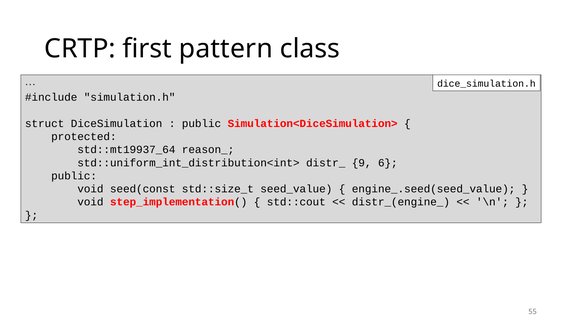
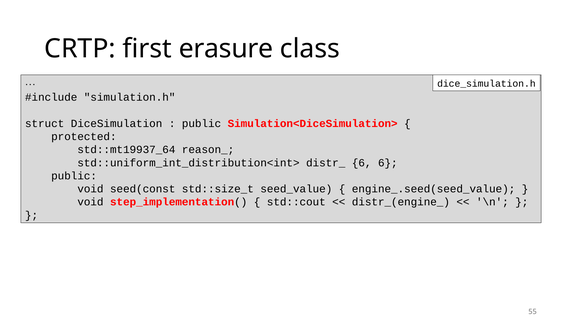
pattern: pattern -> erasure
distr_ 9: 9 -> 6
